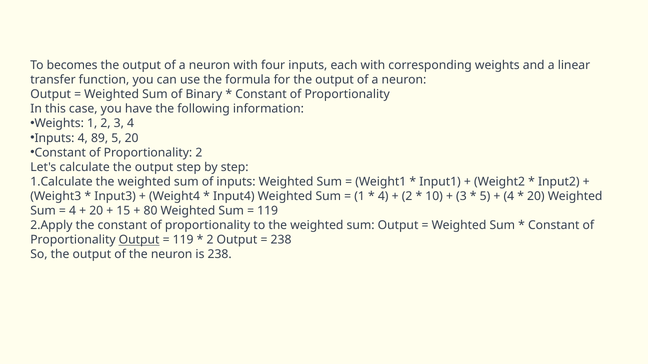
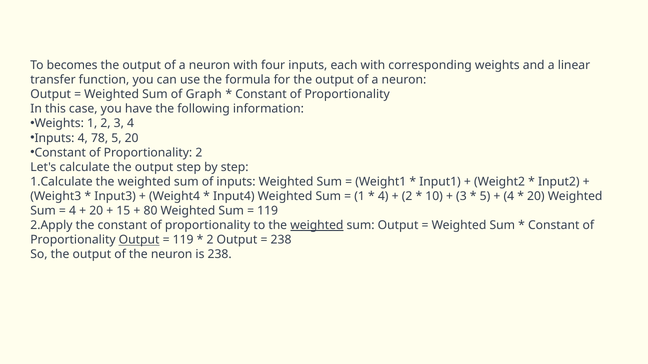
Binary: Binary -> Graph
89: 89 -> 78
weighted at (317, 226) underline: none -> present
